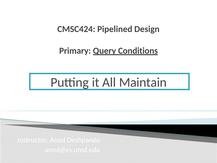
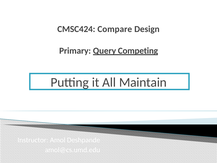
Pipelined: Pipelined -> Compare
Conditions: Conditions -> Competing
